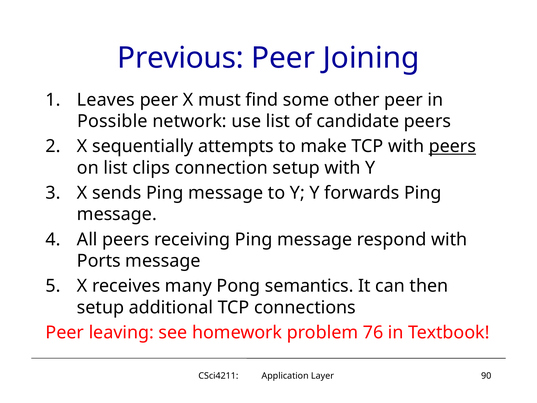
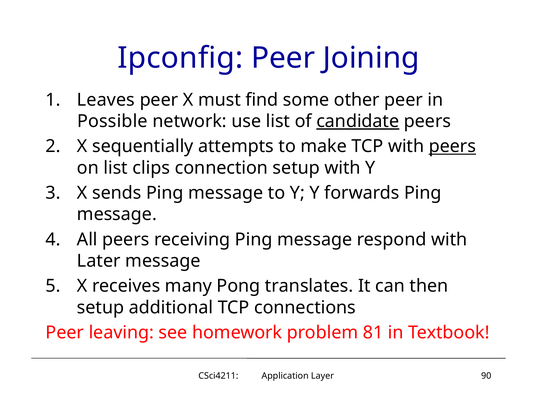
Previous: Previous -> Ipconfig
candidate underline: none -> present
Ports: Ports -> Later
semantics: semantics -> translates
76: 76 -> 81
